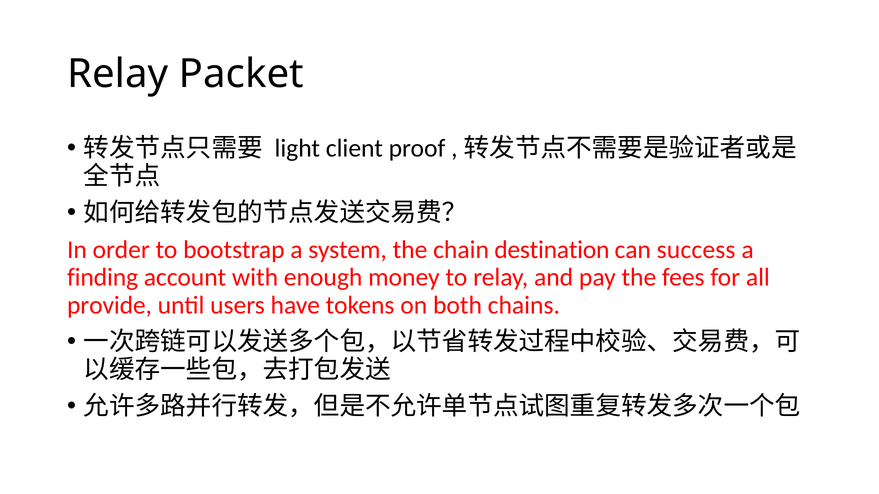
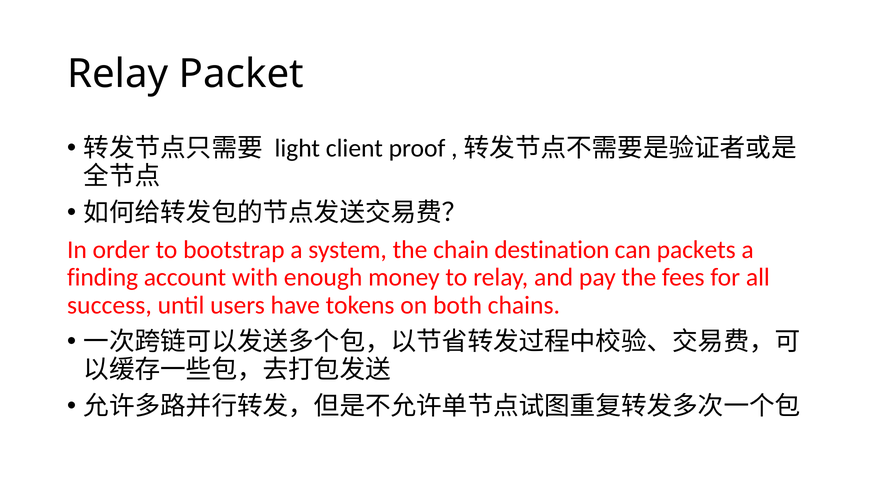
success: success -> packets
provide: provide -> success
